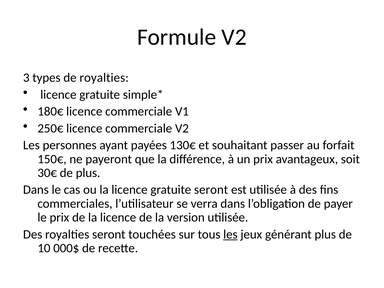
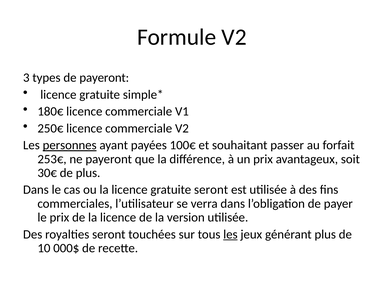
de royalties: royalties -> payeront
personnes underline: none -> present
130€: 130€ -> 100€
150€: 150€ -> 253€
